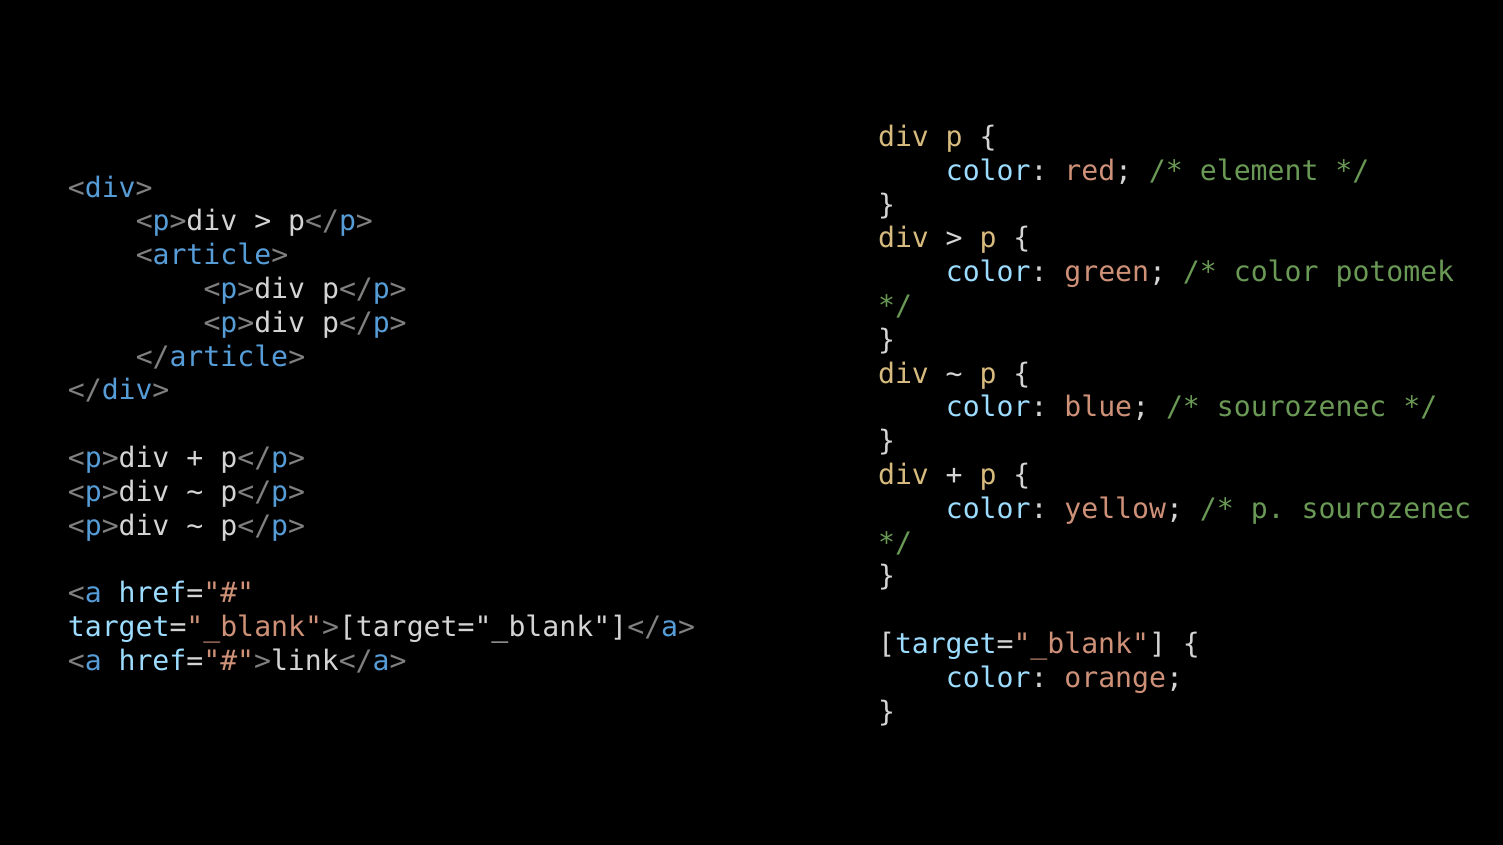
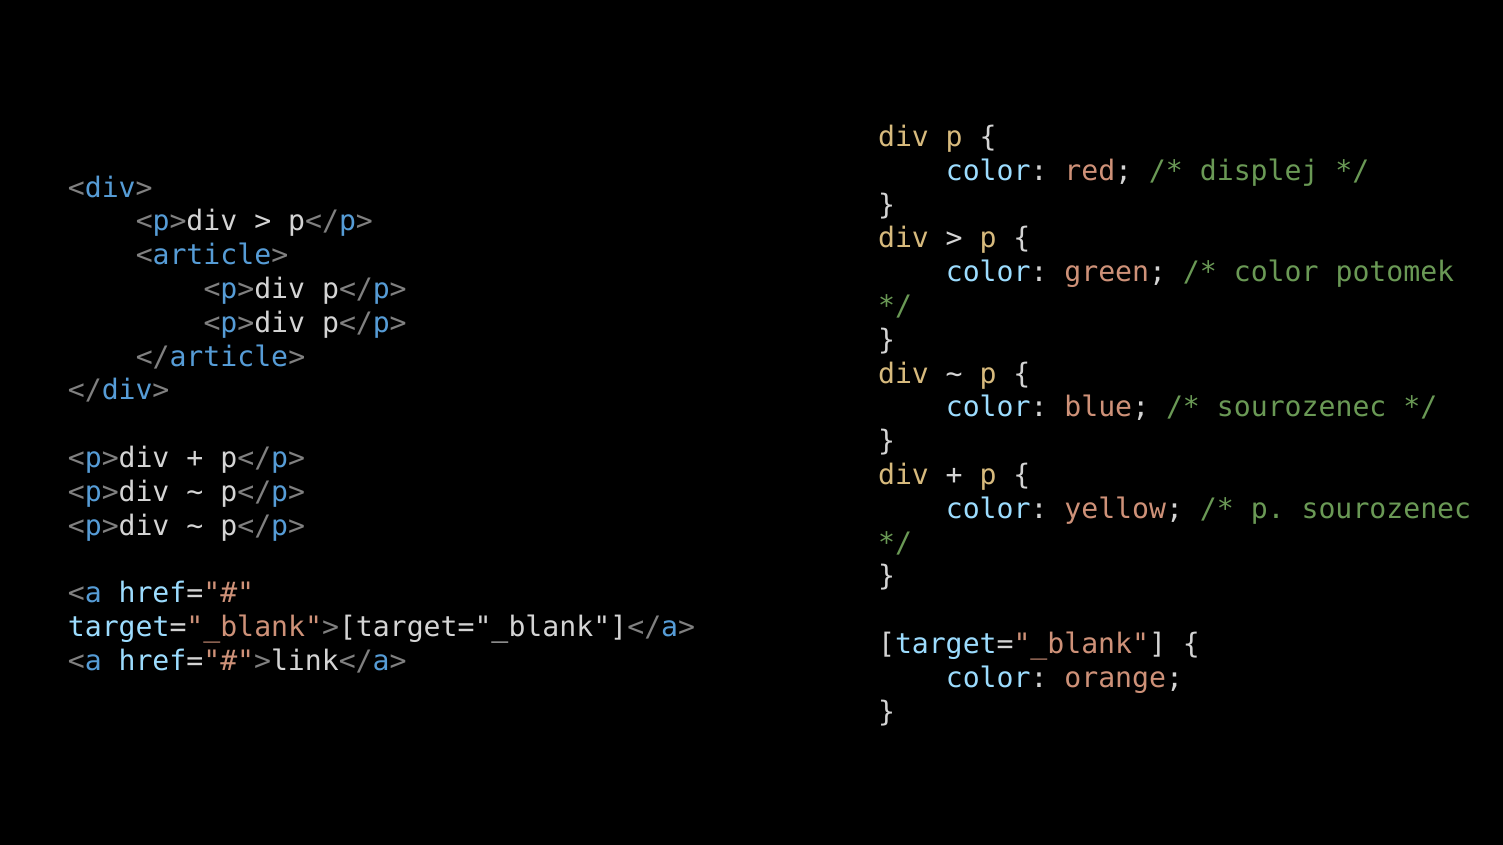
element: element -> displej
